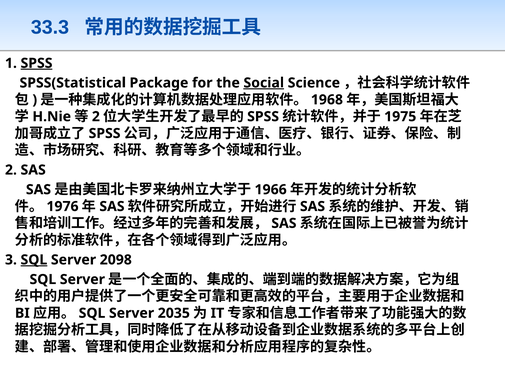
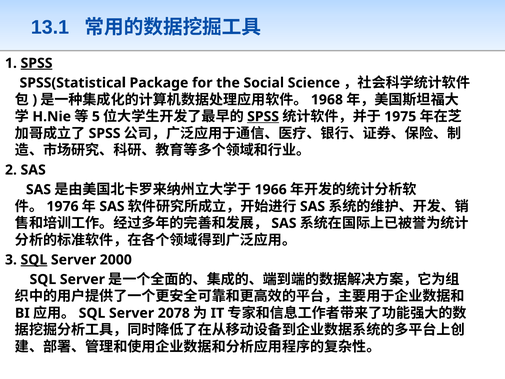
33.3: 33.3 -> 13.1
Social underline: present -> none
2 at (96, 116): 2 -> 5
SPSS at (263, 116) underline: none -> present
2098: 2098 -> 2000
2035: 2035 -> 2078
